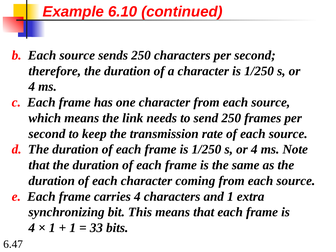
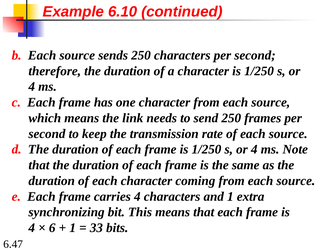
1 at (52, 228): 1 -> 6
